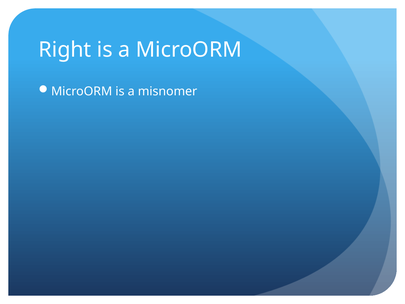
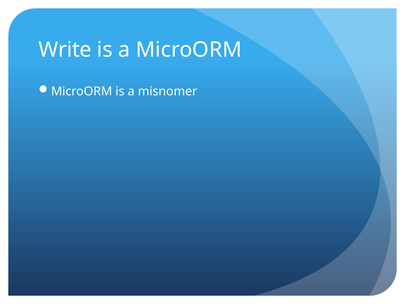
Right: Right -> Write
